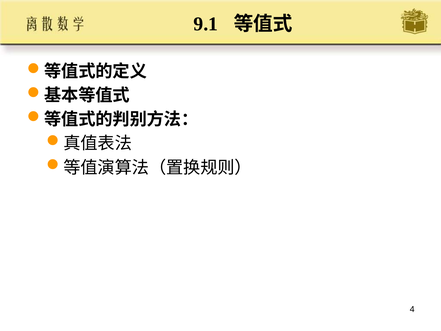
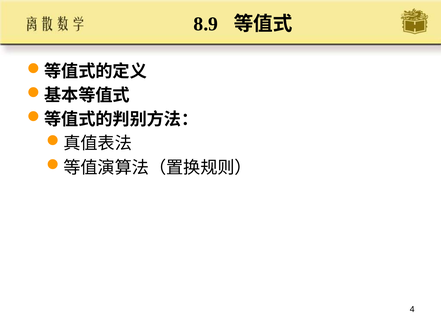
9.1: 9.1 -> 8.9
